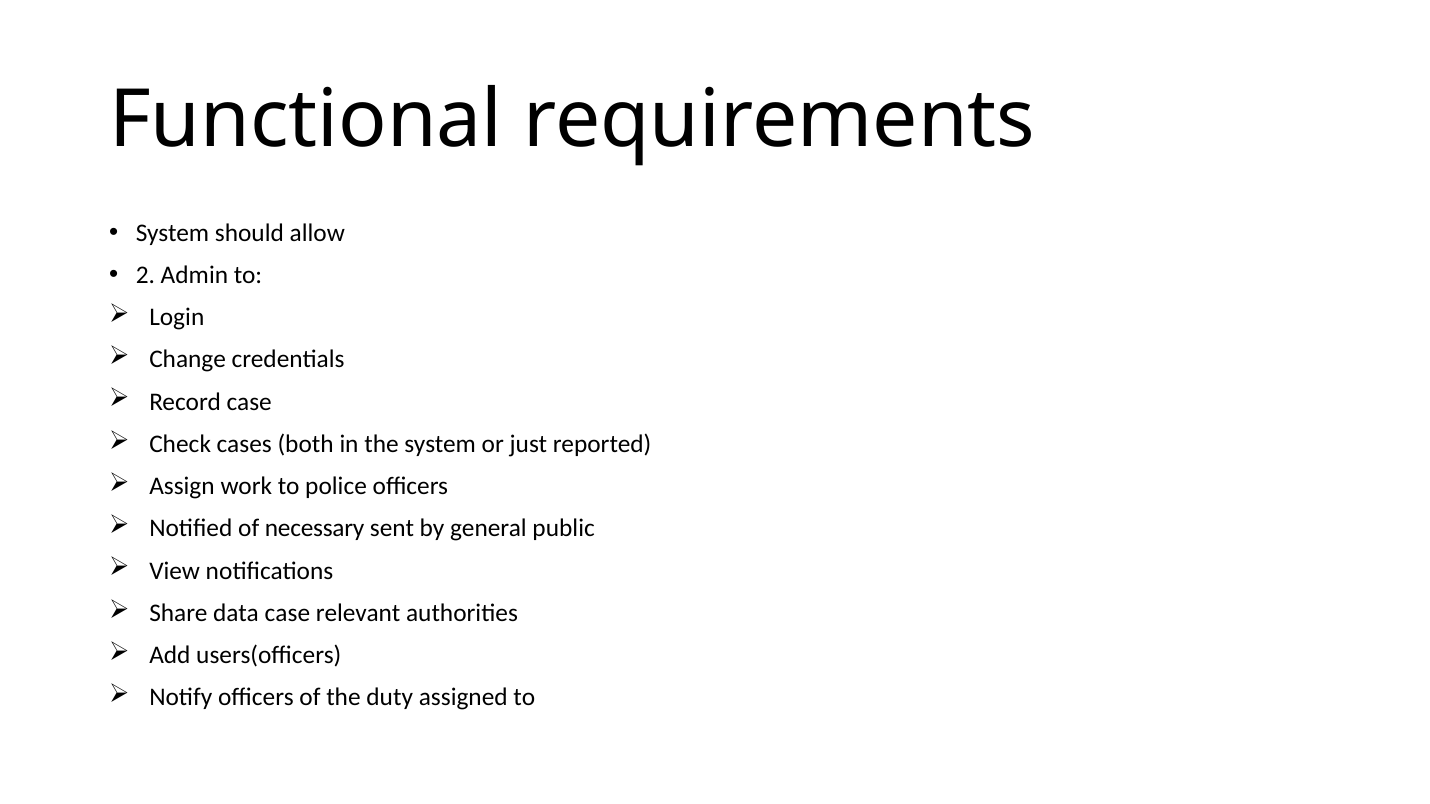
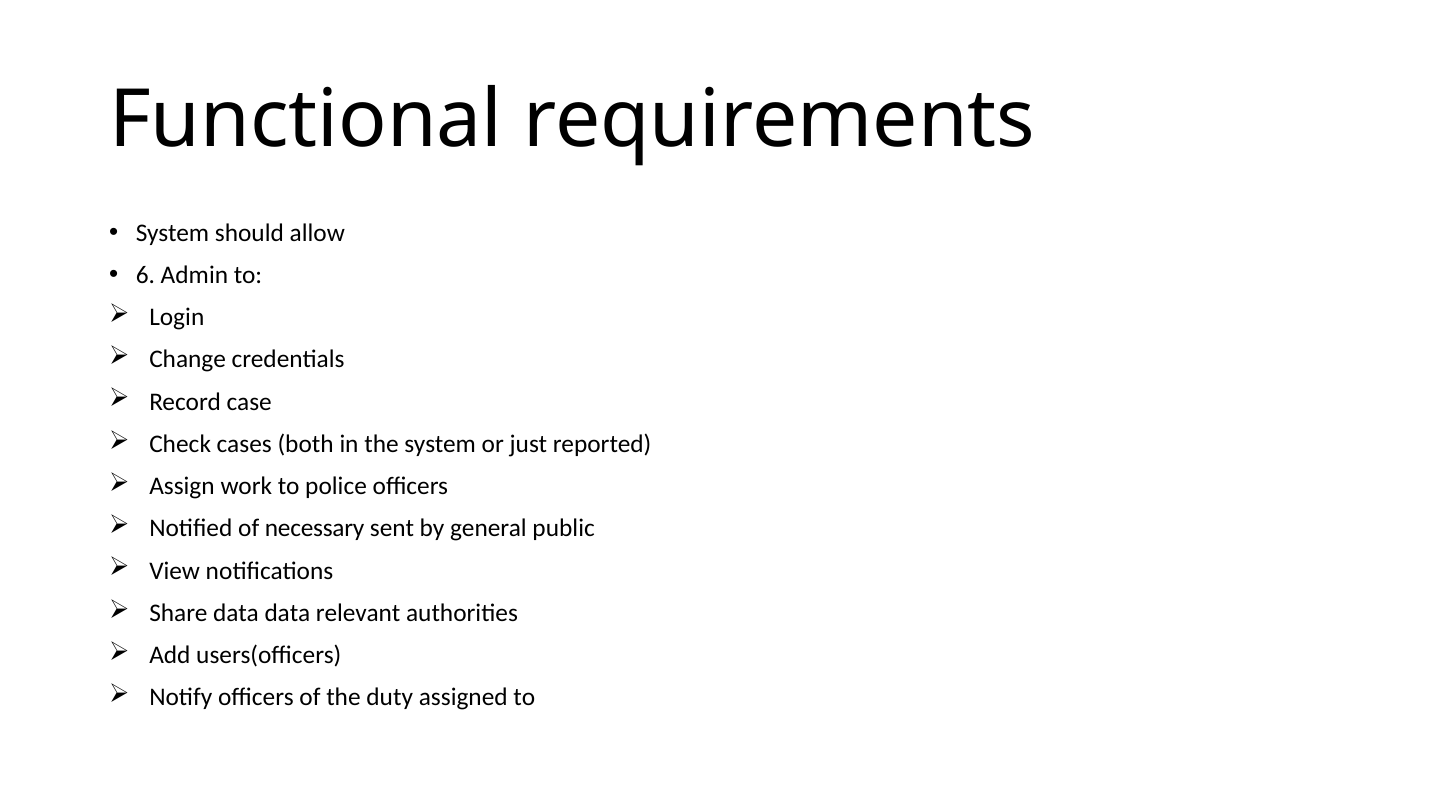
2: 2 -> 6
data case: case -> data
